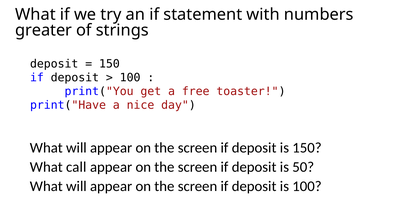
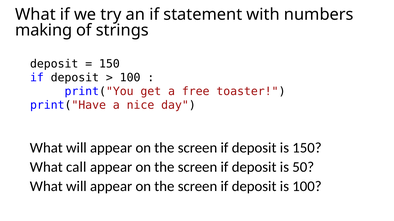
greater: greater -> making
